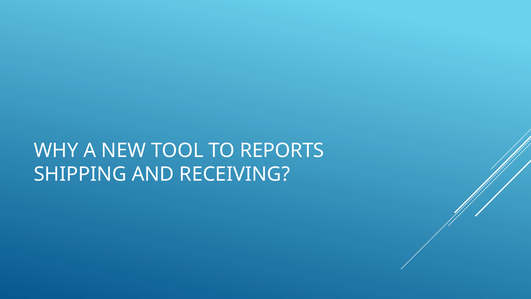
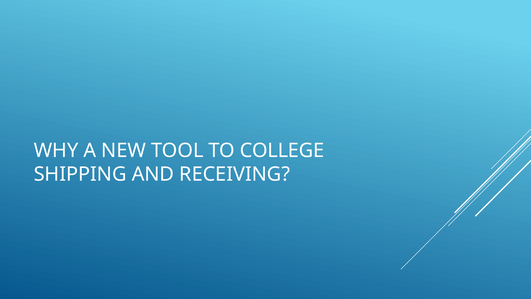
REPORTS: REPORTS -> COLLEGE
